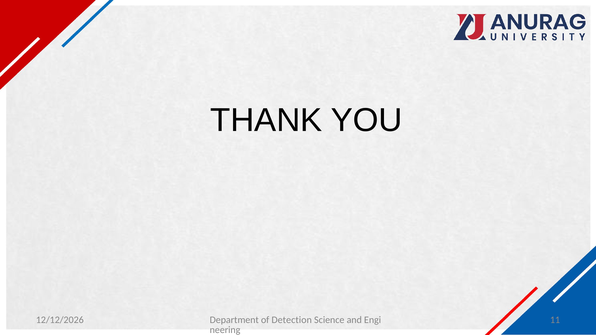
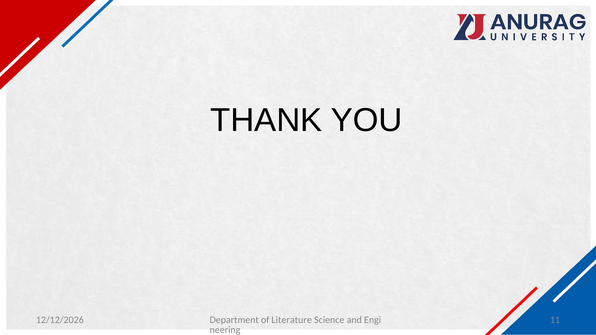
Detection: Detection -> Literature
